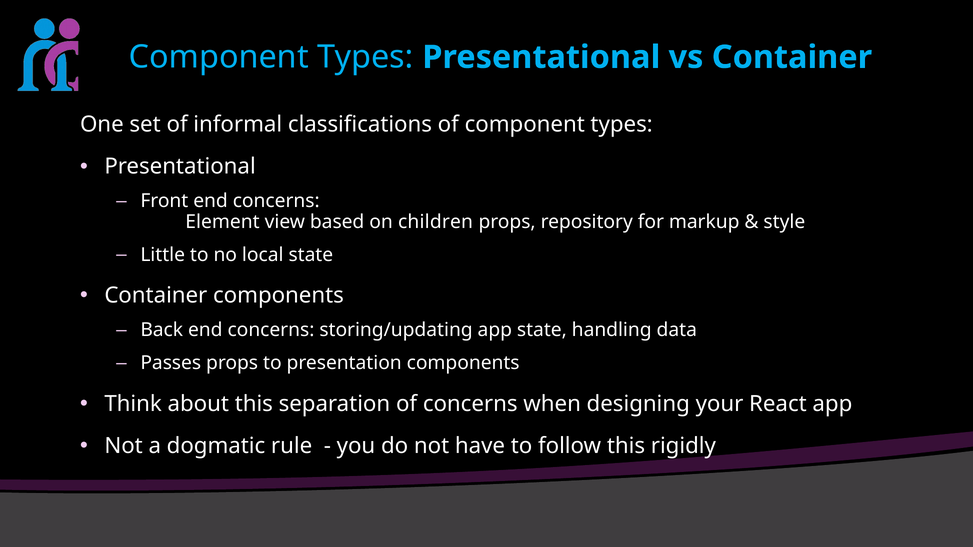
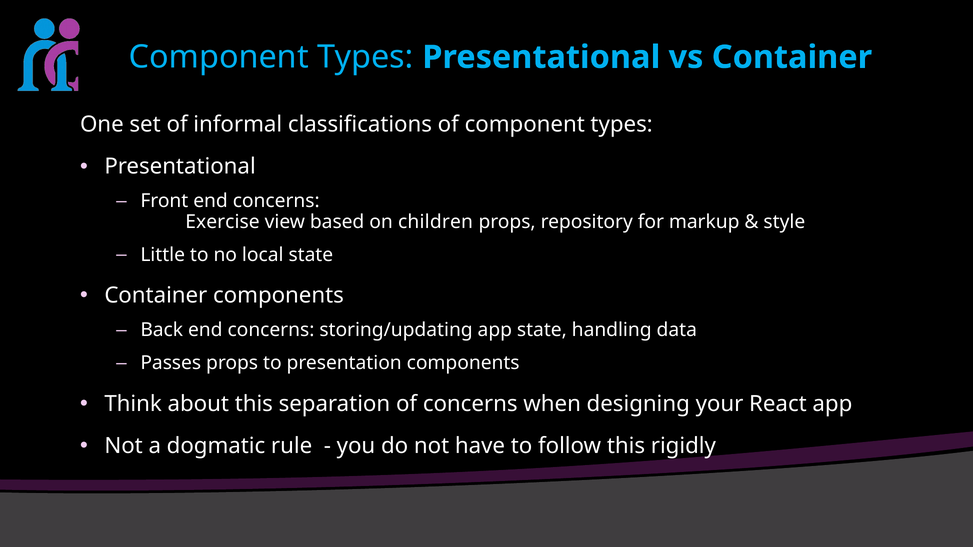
Element: Element -> Exercise
